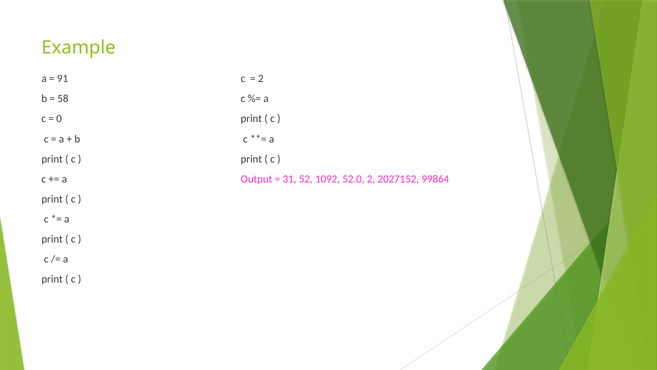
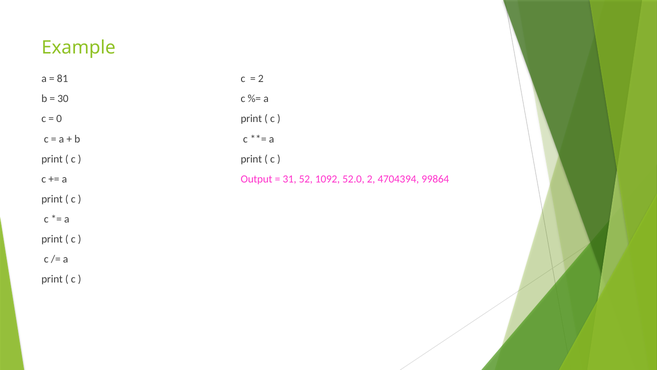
91: 91 -> 81
58: 58 -> 30
2027152: 2027152 -> 4704394
